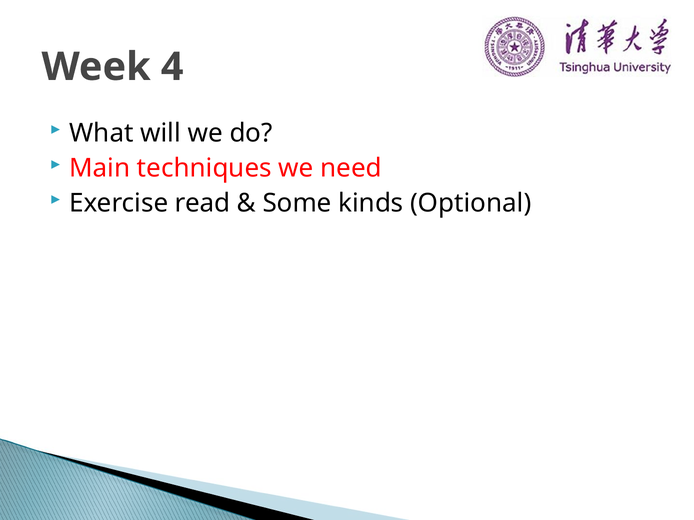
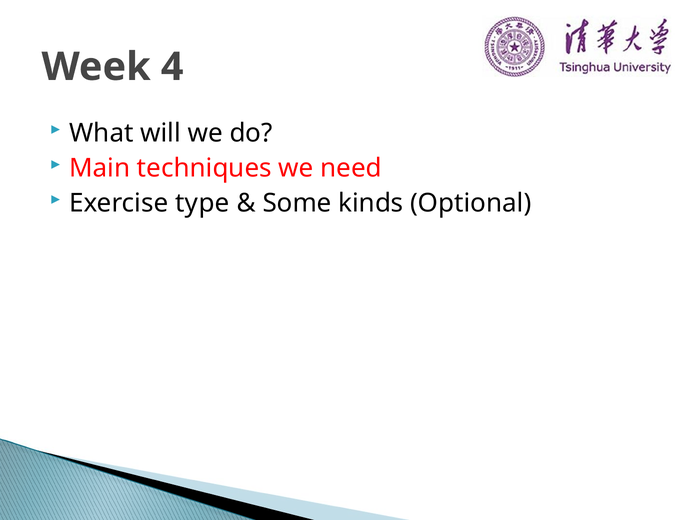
read: read -> type
